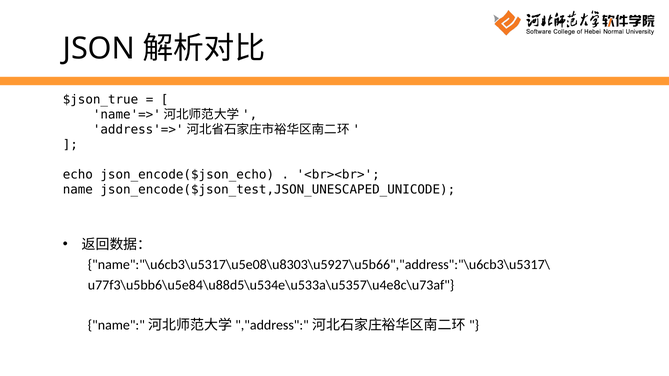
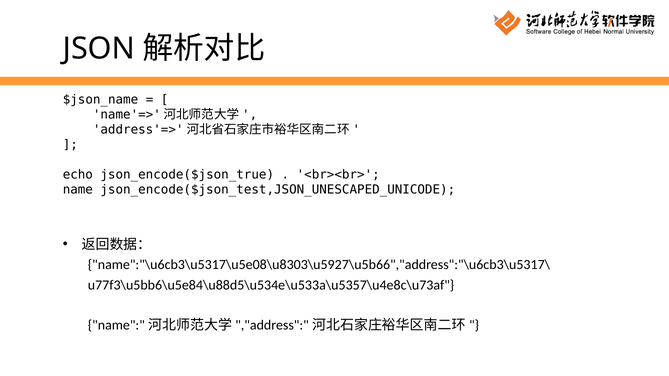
$json_true: $json_true -> $json_name
json_encode($json_echo: json_encode($json_echo -> json_encode($json_true
